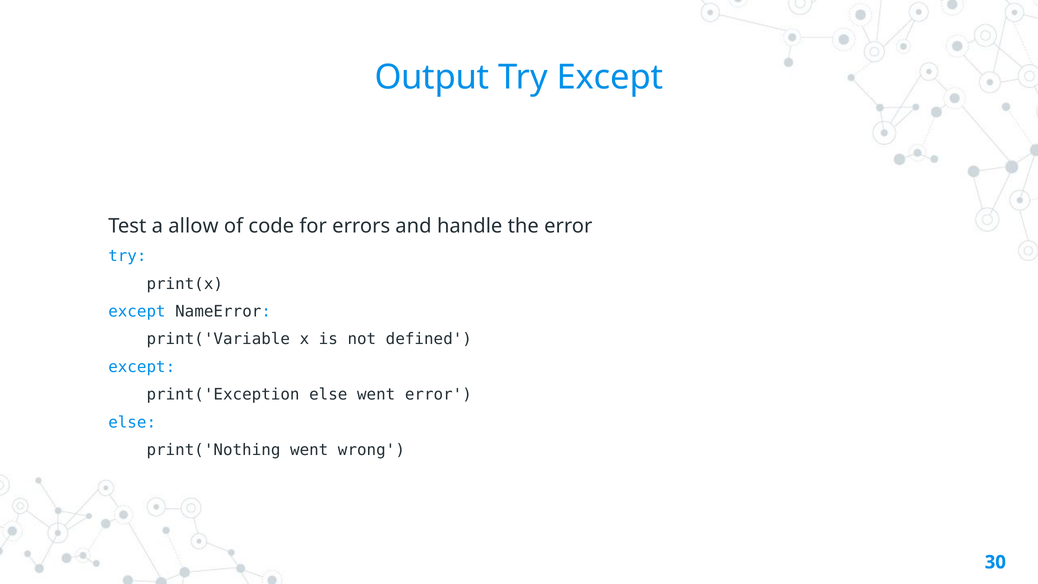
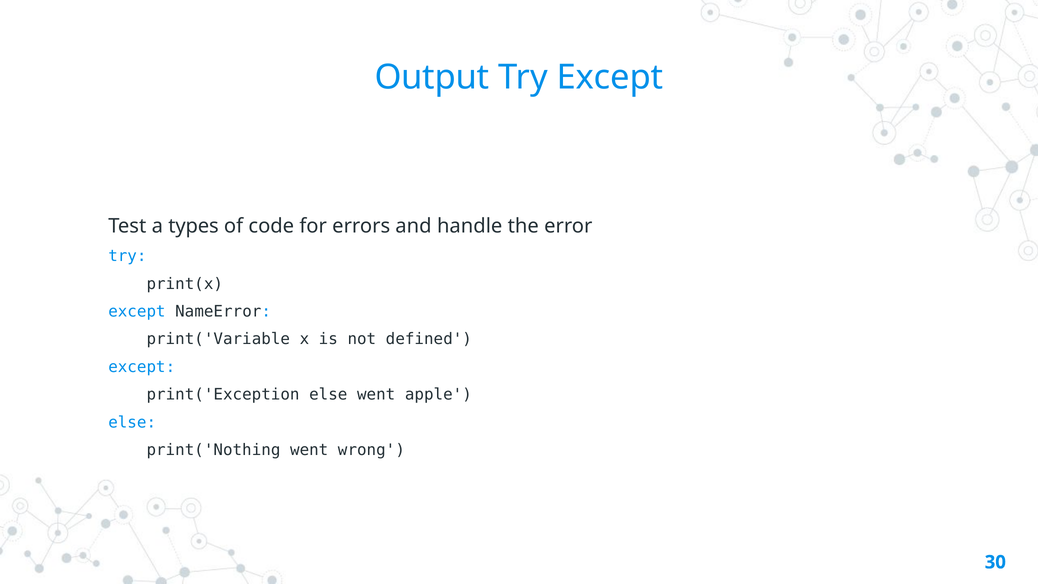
allow: allow -> types
went error: error -> apple
